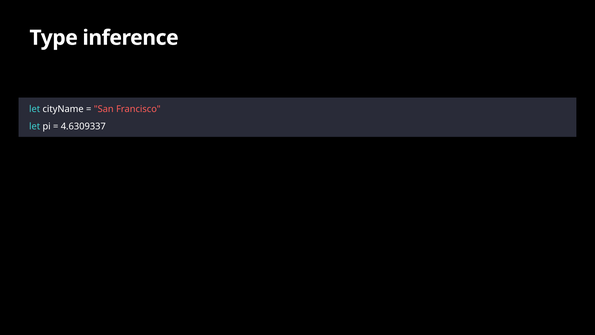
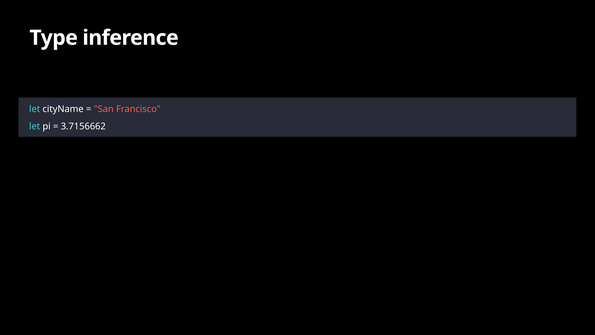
4.6309337: 4.6309337 -> 3.7156662
